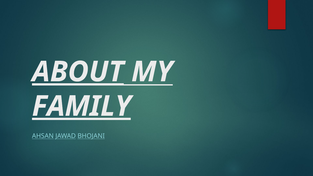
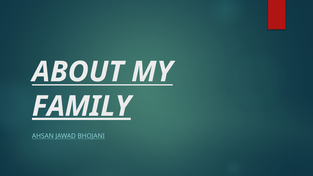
ABOUT underline: present -> none
